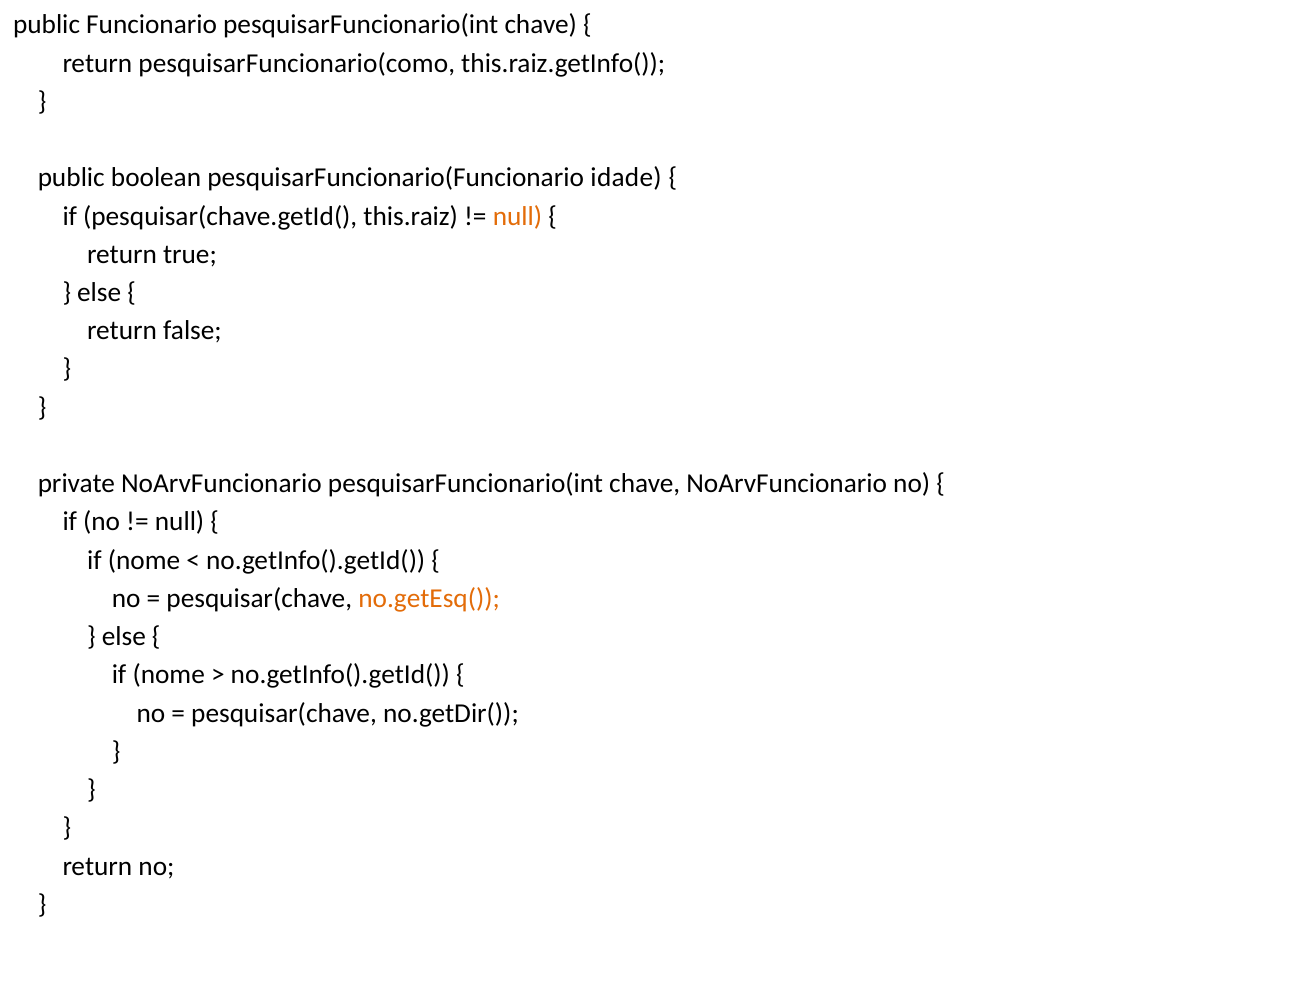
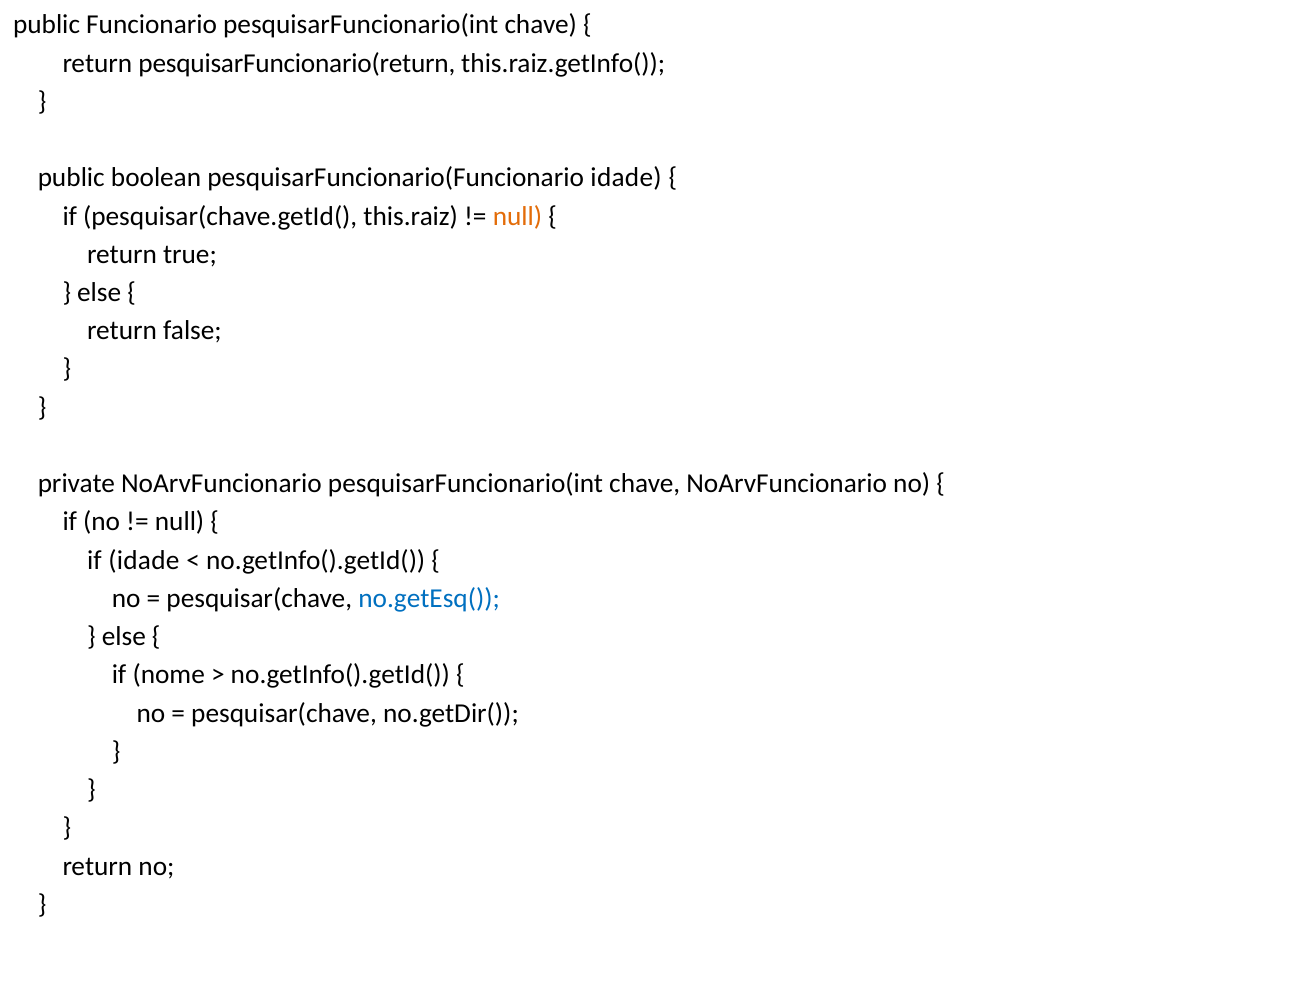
pesquisarFuncionario(como: pesquisarFuncionario(como -> pesquisarFuncionario(return
nome at (144, 560): nome -> idade
no.getEsq( colour: orange -> blue
